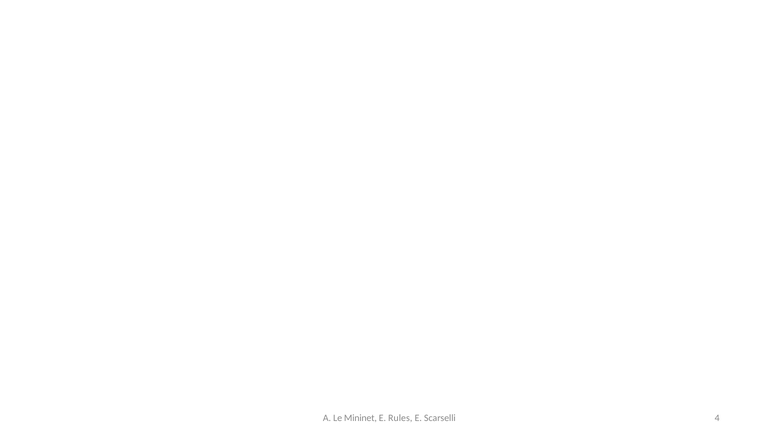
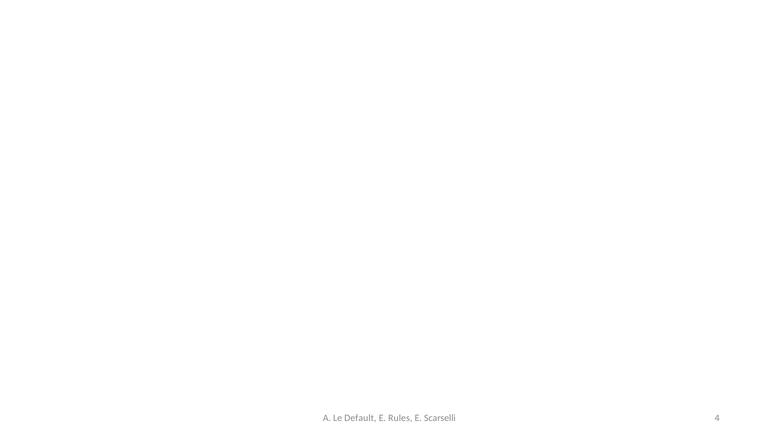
Mininet: Mininet -> Default
